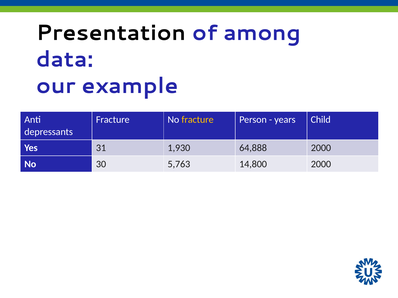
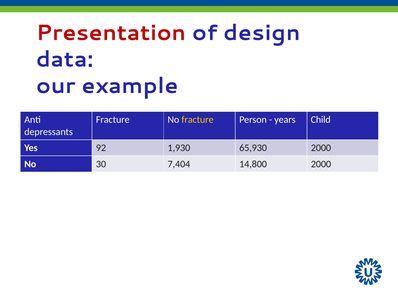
Presentation colour: black -> red
among: among -> design
31: 31 -> 92
64,888: 64,888 -> 65,930
5,763: 5,763 -> 7,404
